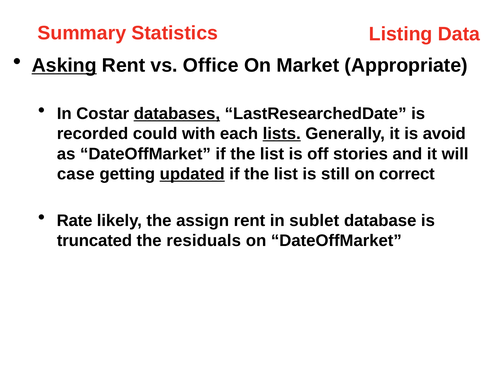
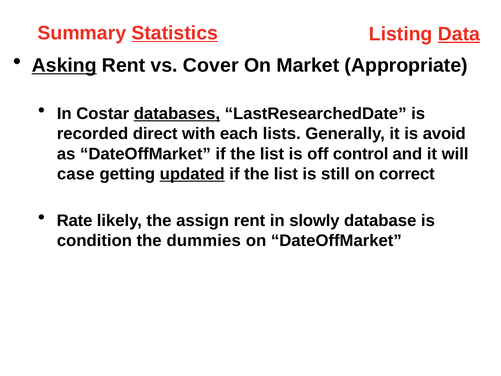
Statistics underline: none -> present
Data underline: none -> present
Office: Office -> Cover
could: could -> direct
lists underline: present -> none
stories: stories -> control
sublet: sublet -> slowly
truncated: truncated -> condition
residuals: residuals -> dummies
